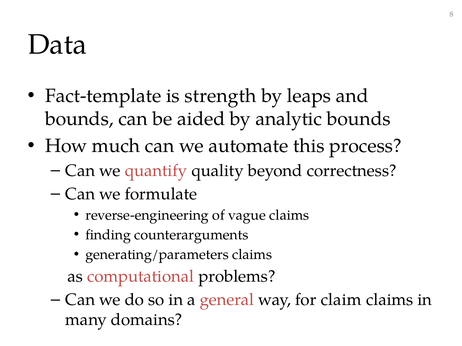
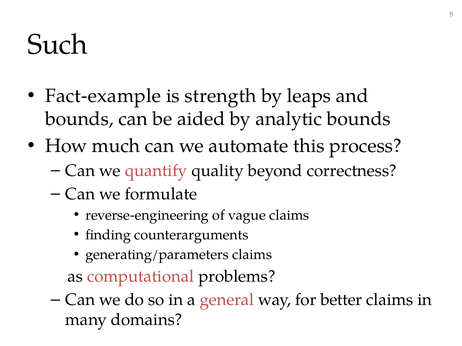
Data: Data -> Such
Fact-template: Fact-template -> Fact-example
claim: claim -> better
